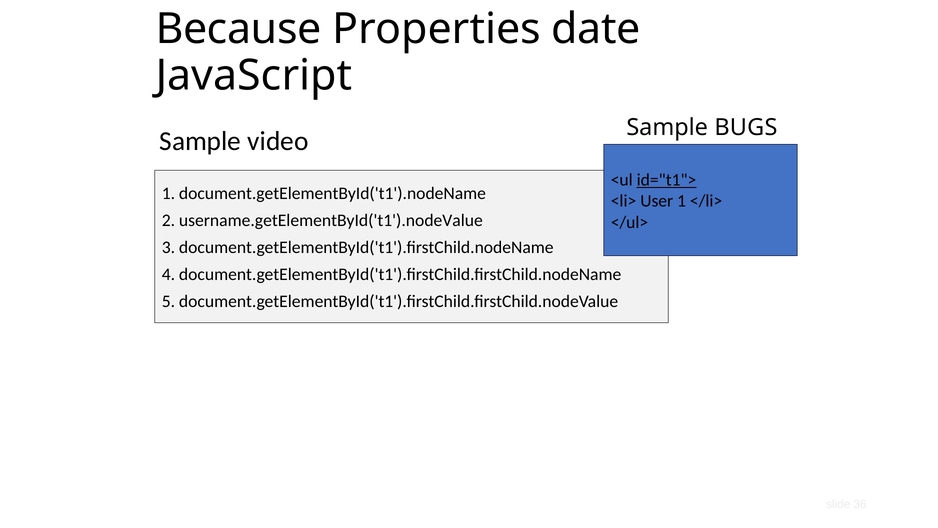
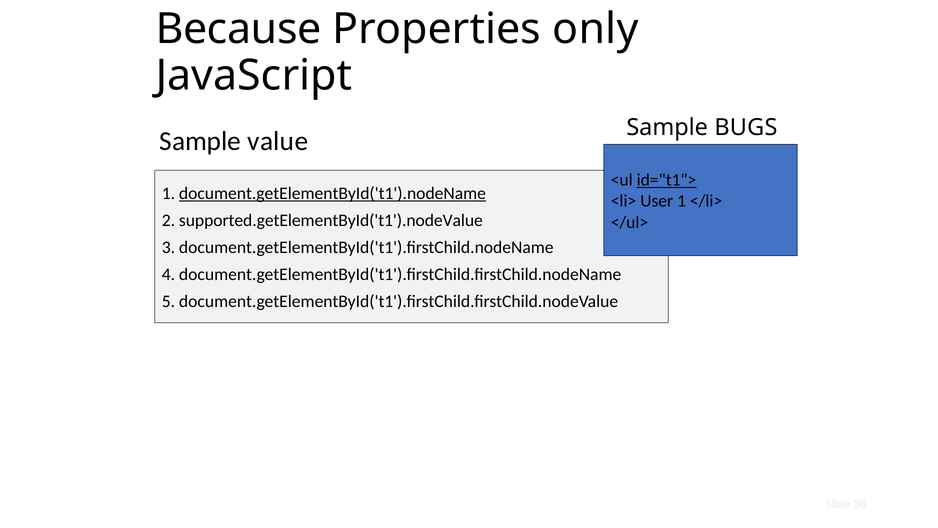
date: date -> only
video: video -> value
document.getElementById('t1').nodeName underline: none -> present
username.getElementById('t1').nodeValue: username.getElementById('t1').nodeValue -> supported.getElementById('t1').nodeValue
